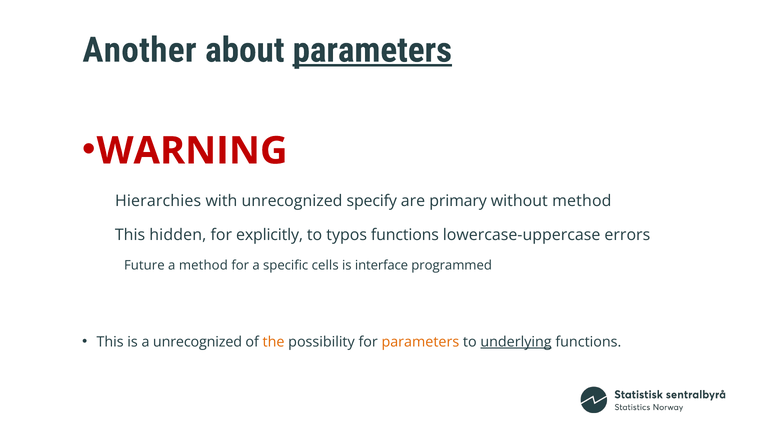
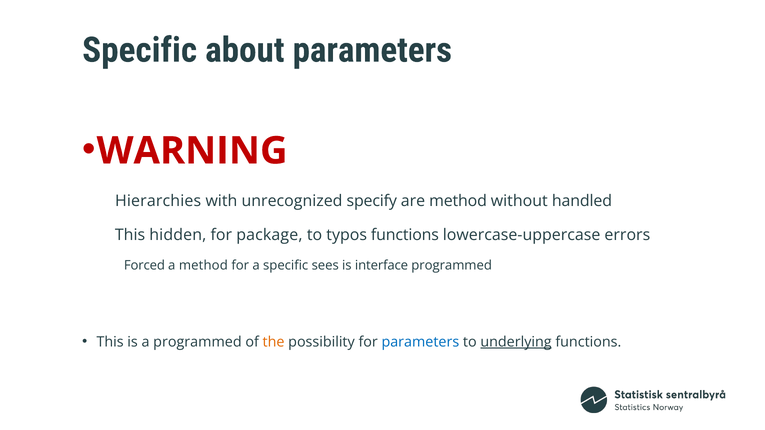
Another at (140, 50): Another -> Specific
parameters at (372, 50) underline: present -> none
are primary: primary -> method
without method: method -> handled
explicitly: explicitly -> package
Future: Future -> Forced
cells: cells -> sees
a unrecognized: unrecognized -> programmed
parameters at (420, 342) colour: orange -> blue
